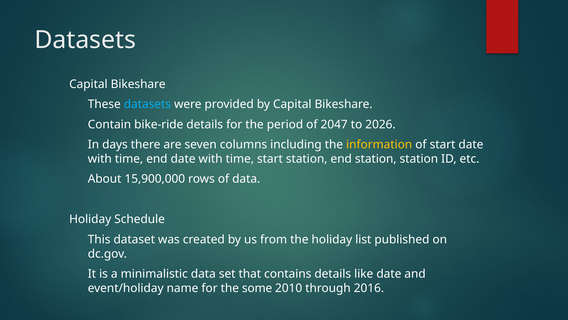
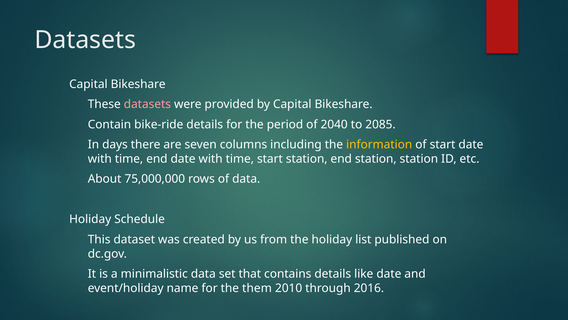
datasets at (147, 104) colour: light blue -> pink
2047: 2047 -> 2040
2026: 2026 -> 2085
15,900,000: 15,900,000 -> 75,000,000
some: some -> them
